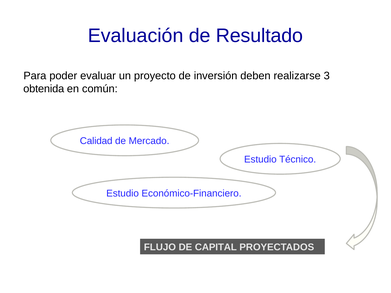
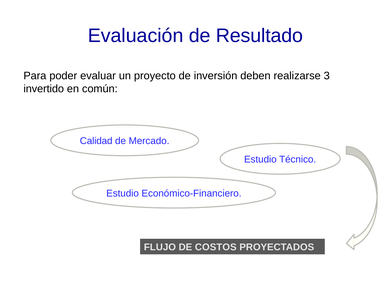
obtenida: obtenida -> invertido
CAPITAL: CAPITAL -> COSTOS
